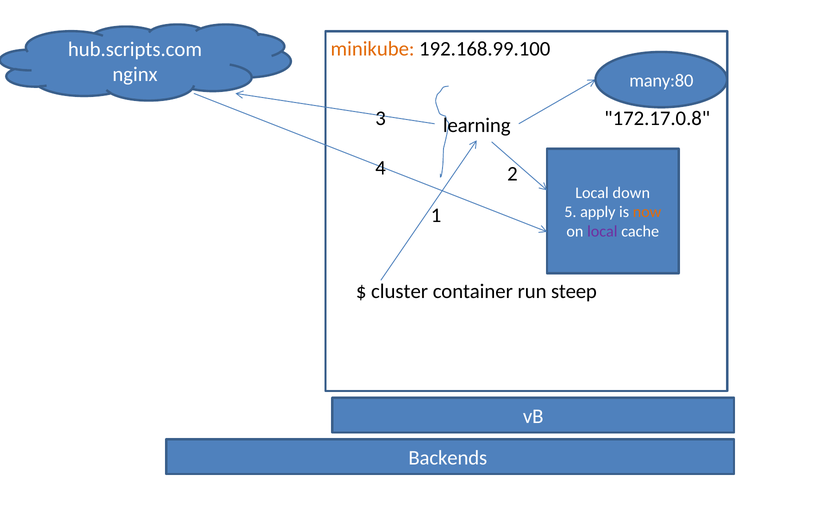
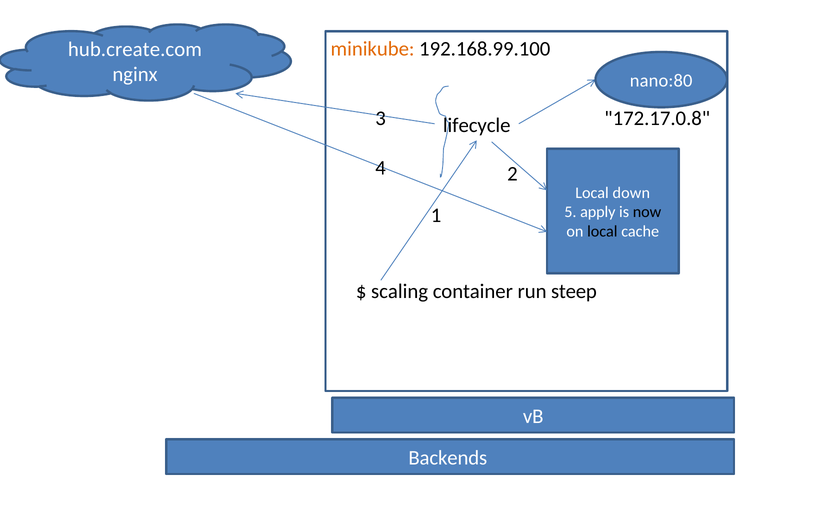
hub.scripts.com: hub.scripts.com -> hub.create.com
many:80: many:80 -> nano:80
learning: learning -> lifecycle
now colour: orange -> black
local at (602, 232) colour: purple -> black
cluster: cluster -> scaling
